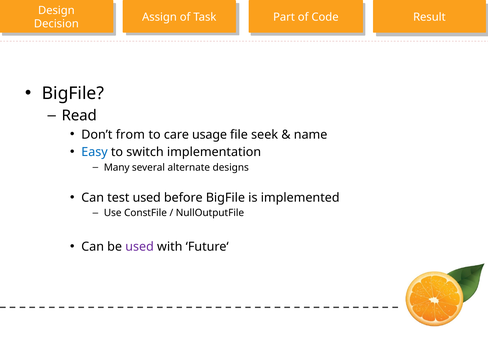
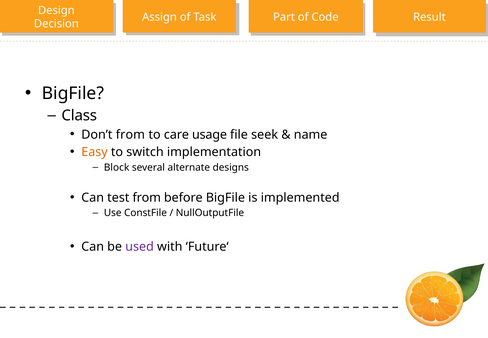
Read: Read -> Class
Easy colour: blue -> orange
Many: Many -> Block
test used: used -> from
